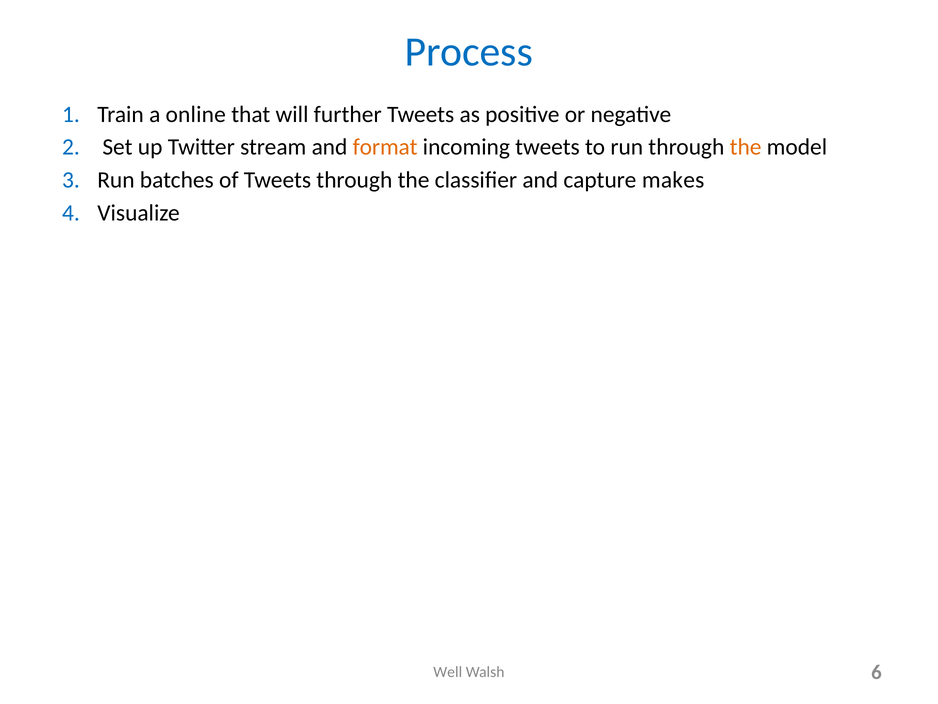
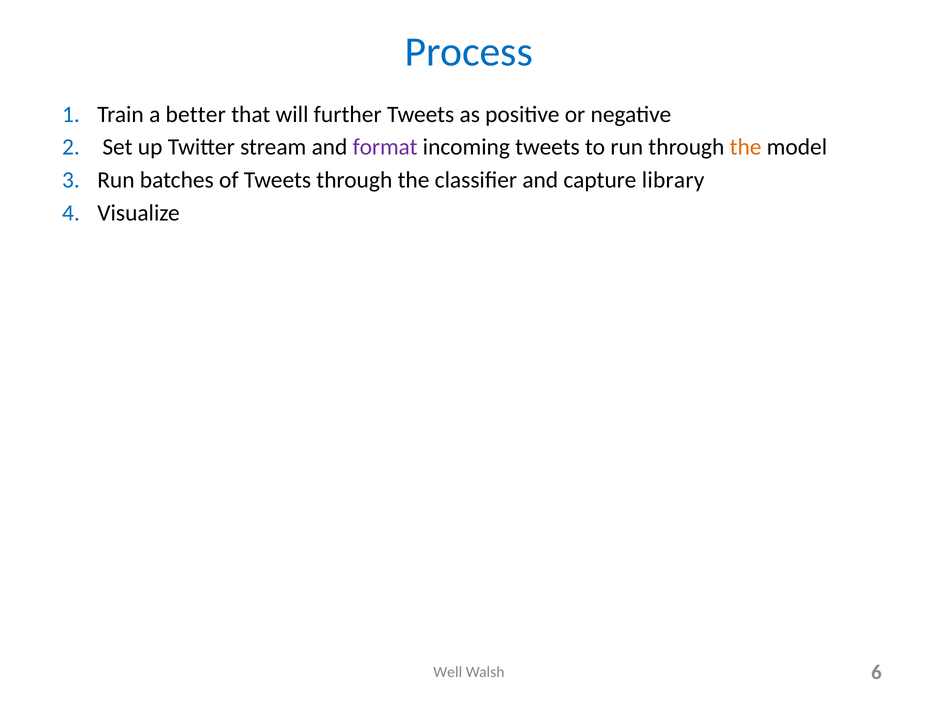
online: online -> better
format colour: orange -> purple
makes: makes -> library
